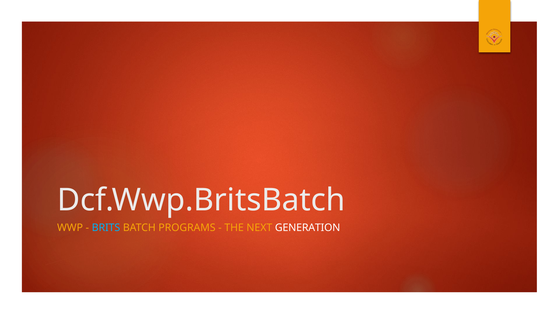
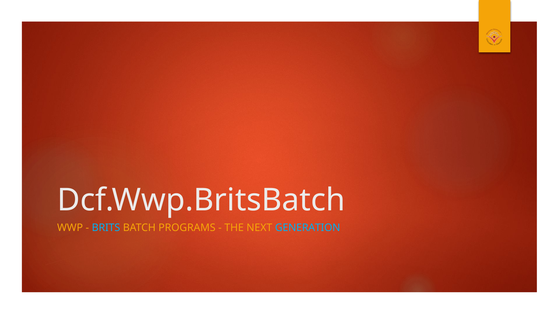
GENERATION colour: white -> light blue
